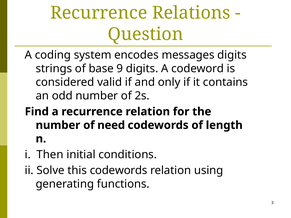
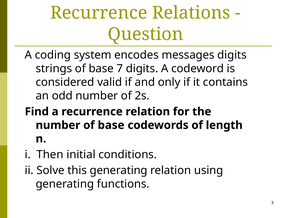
9: 9 -> 7
number of need: need -> base
this codewords: codewords -> generating
